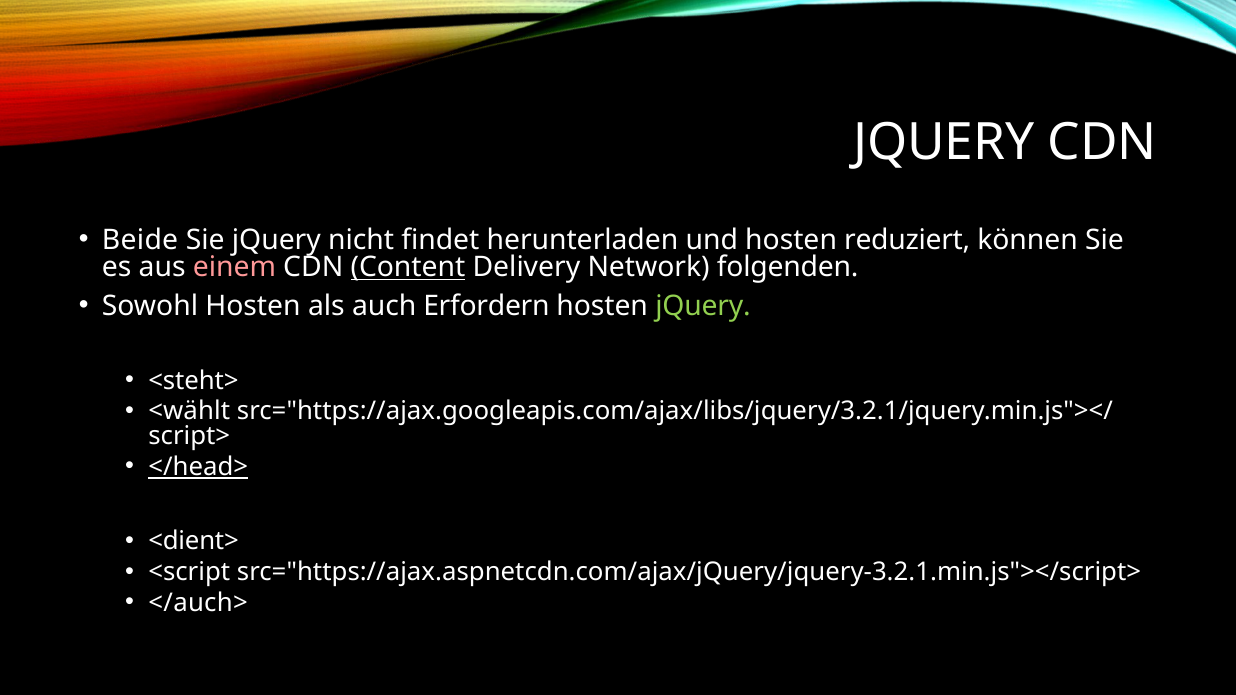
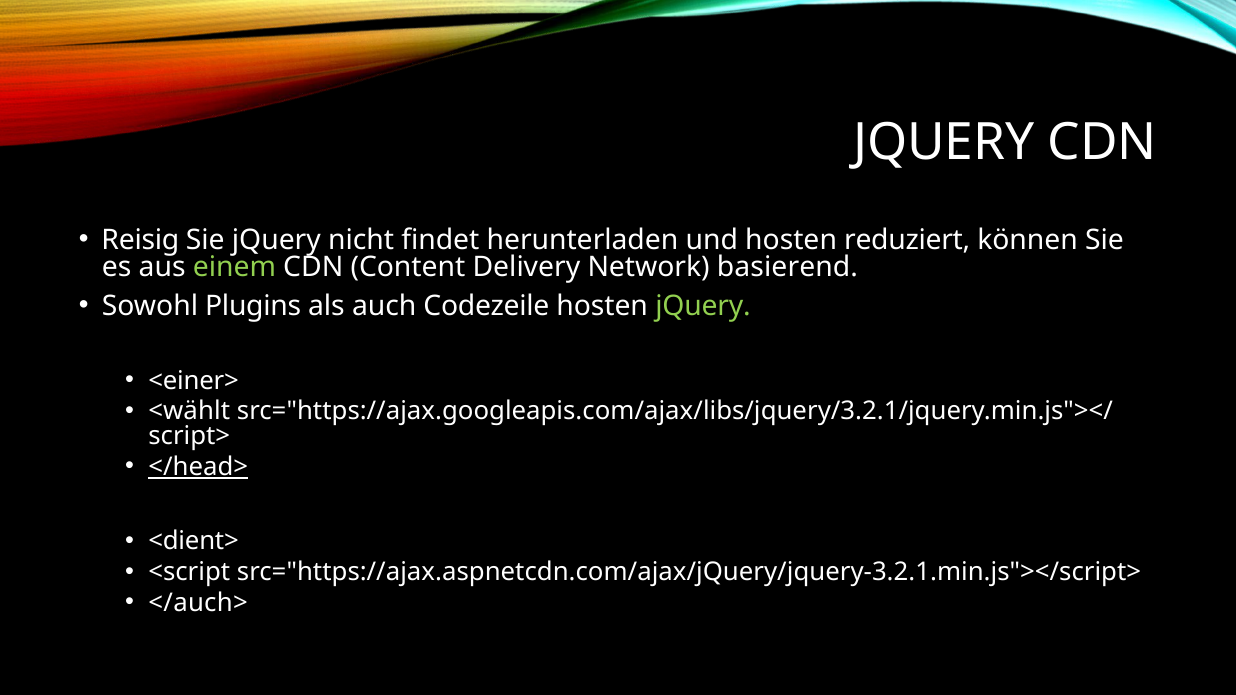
Beide: Beide -> Reisig
einem colour: pink -> light green
Content underline: present -> none
folgenden: folgenden -> basierend
Sowohl Hosten: Hosten -> Plugins
Erfordern: Erfordern -> Codezeile
<steht>: <steht> -> <einer>
